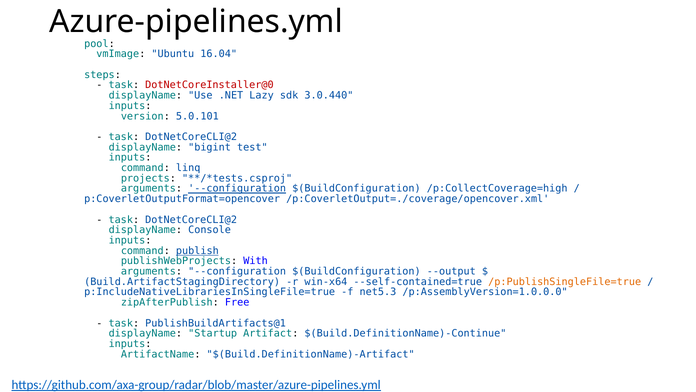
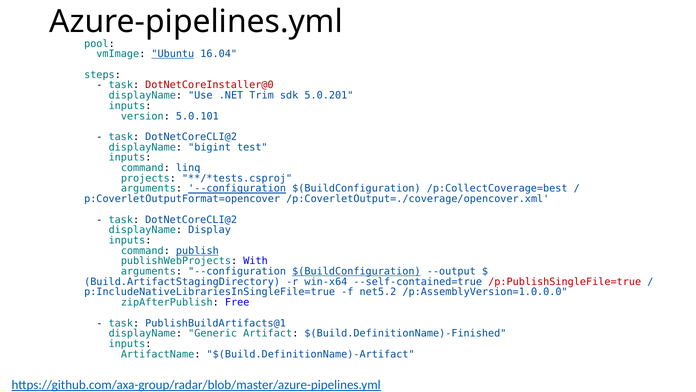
Ubuntu underline: none -> present
Lazy: Lazy -> Trim
3.0.440: 3.0.440 -> 5.0.201
/p:CollectCoverage=high: /p:CollectCoverage=high -> /p:CollectCoverage=best
Console: Console -> Display
$(BuildConfiguration at (356, 271) underline: none -> present
/p:PublishSingleFile=true colour: orange -> red
net5.3: net5.3 -> net5.2
Startup: Startup -> Generic
$(Build.DefinitionName)-Continue: $(Build.DefinitionName)-Continue -> $(Build.DefinitionName)-Finished
